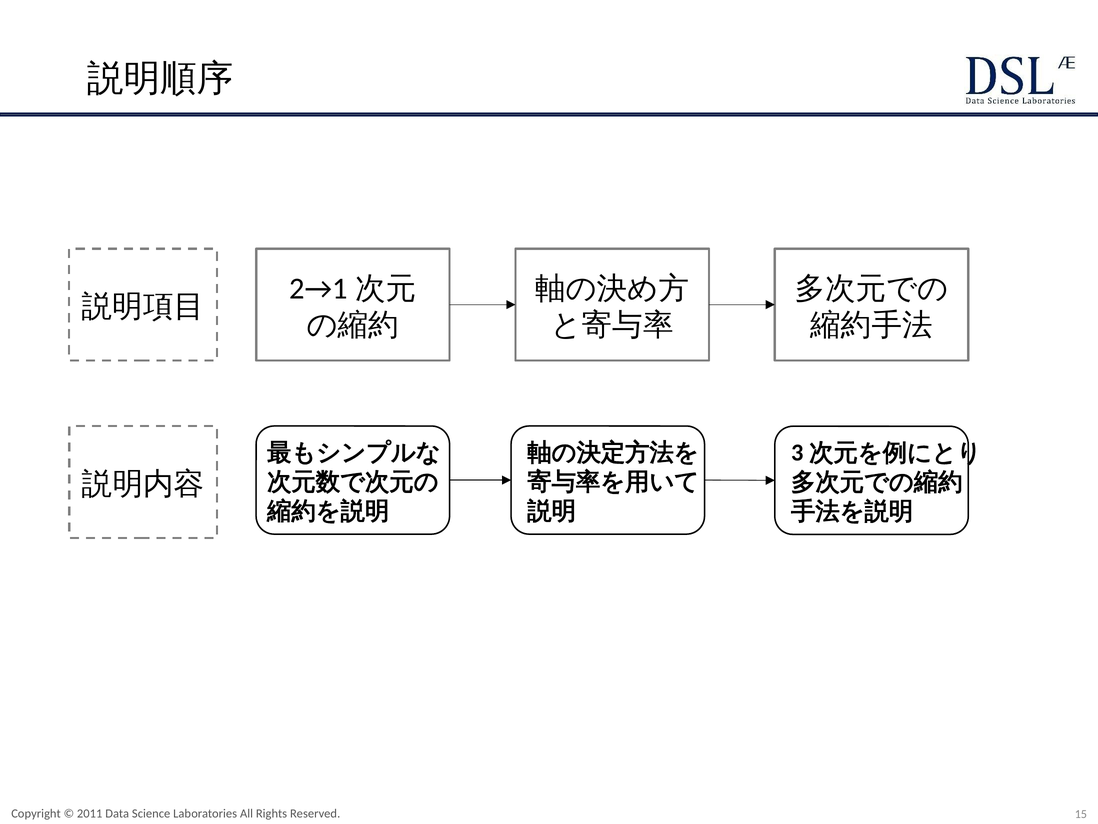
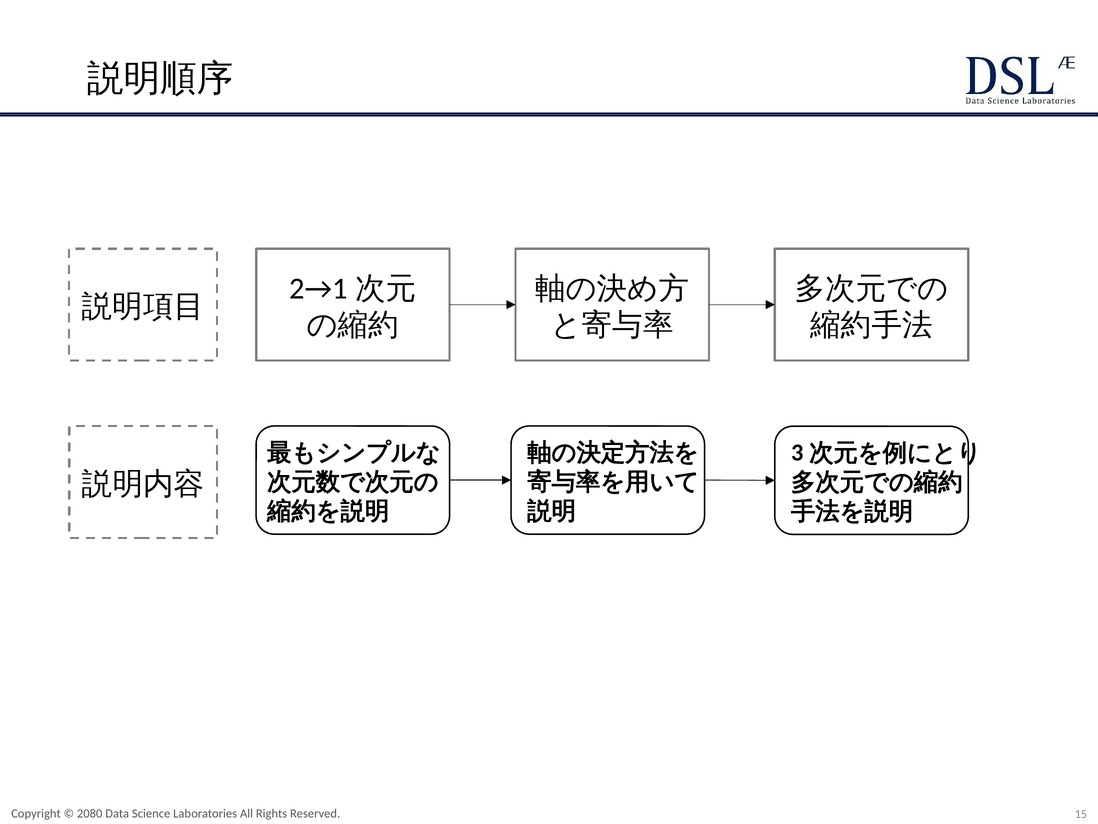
2011: 2011 -> 2080
